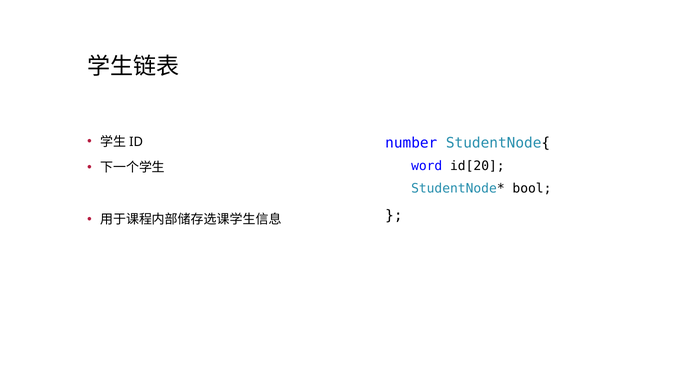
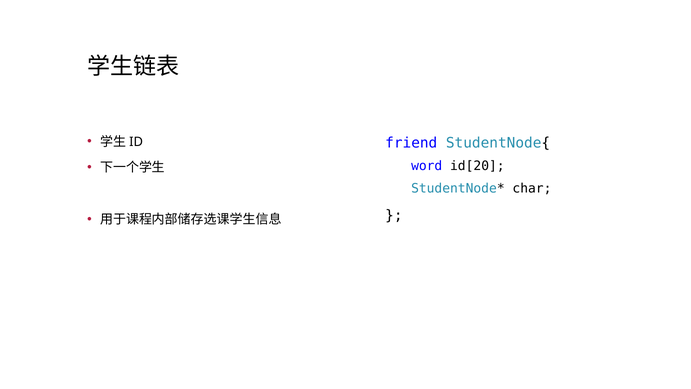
number: number -> friend
bool: bool -> char
